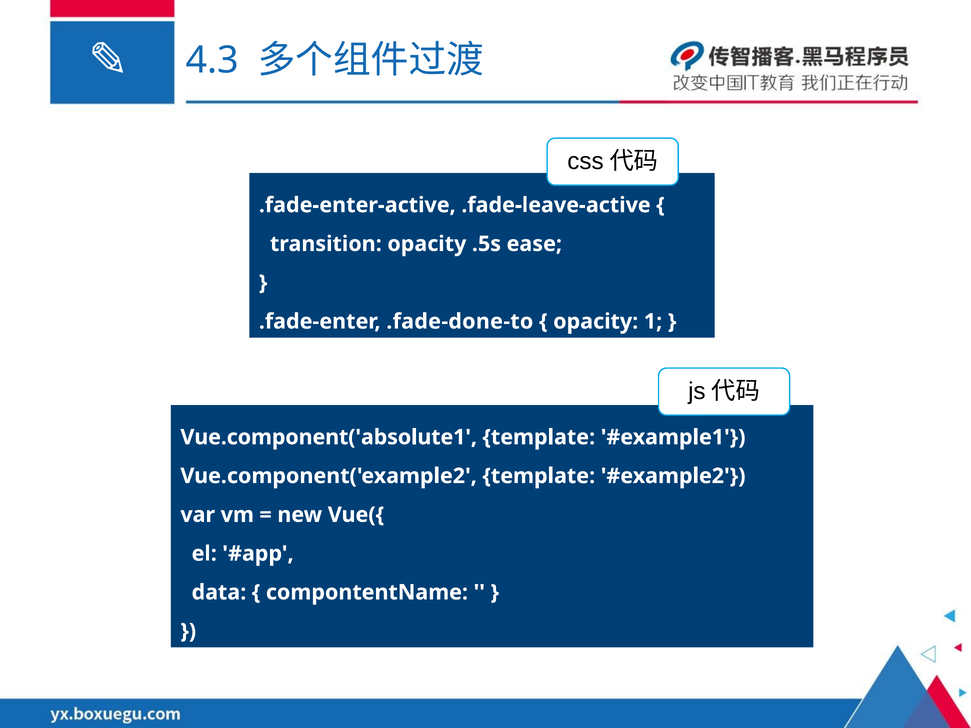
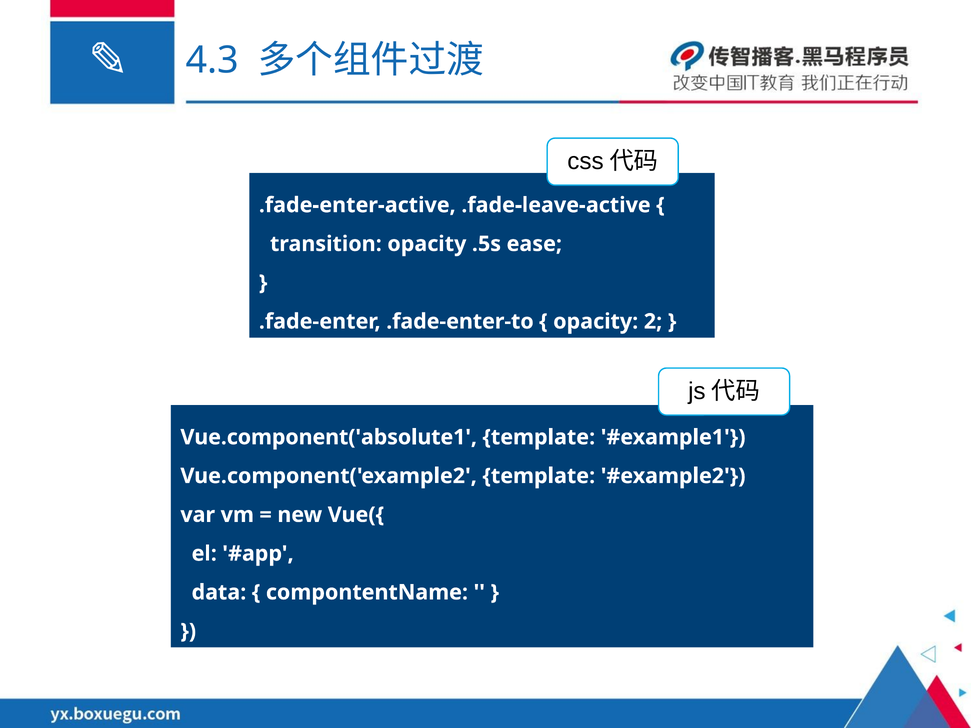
.fade-done-to: .fade-done-to -> .fade-enter-to
1: 1 -> 2
